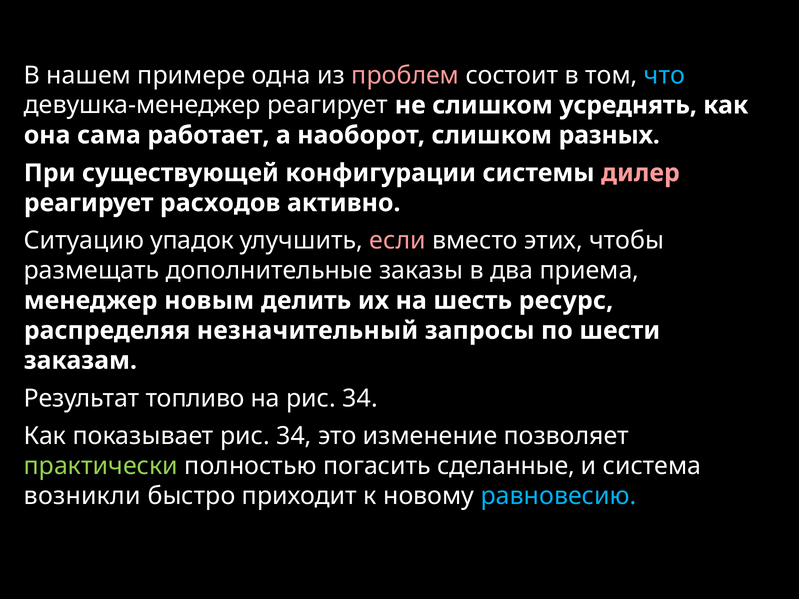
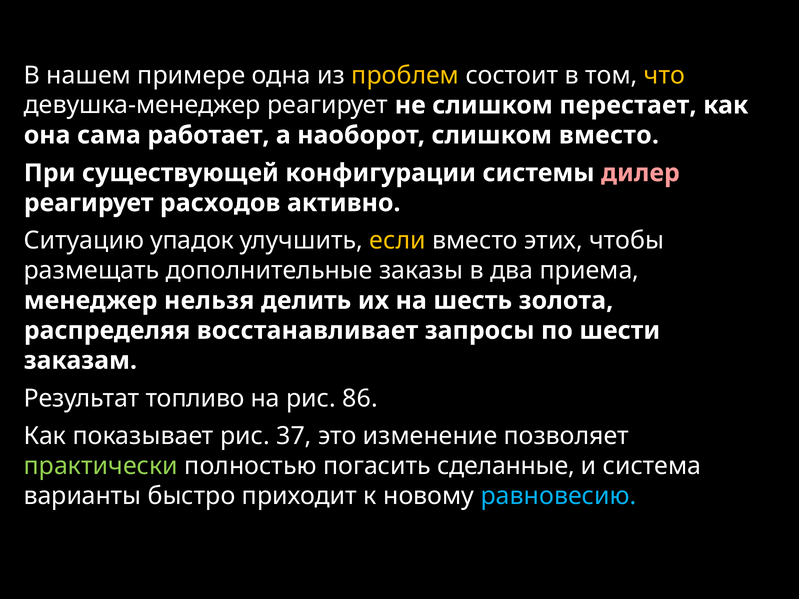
проблем colour: pink -> yellow
что colour: light blue -> yellow
усреднять: усреднять -> перестает
слишком разных: разных -> вместо
если colour: pink -> yellow
новым: новым -> нельзя
ресурс: ресурс -> золота
незначительный: незначительный -> восстанавливает
на рис 34: 34 -> 86
показывает рис 34: 34 -> 37
возникли: возникли -> варианты
